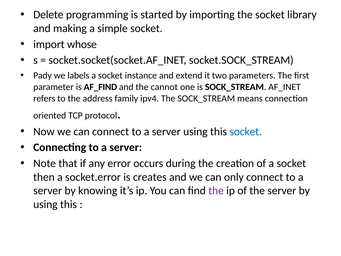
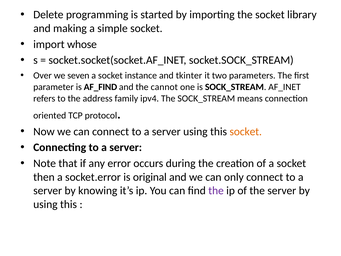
Pady: Pady -> Over
labels: labels -> seven
extend: extend -> tkinter
socket at (246, 131) colour: blue -> orange
creates: creates -> original
